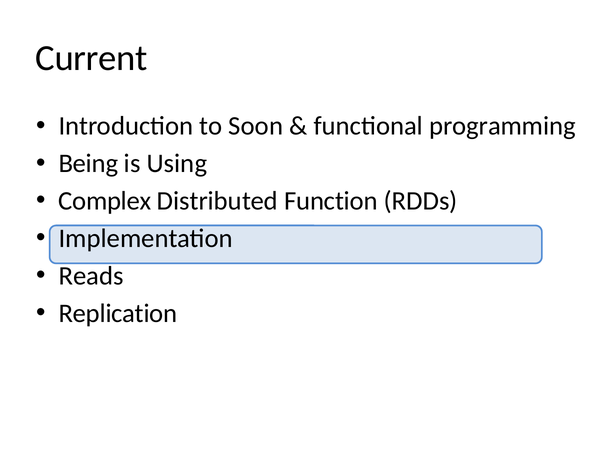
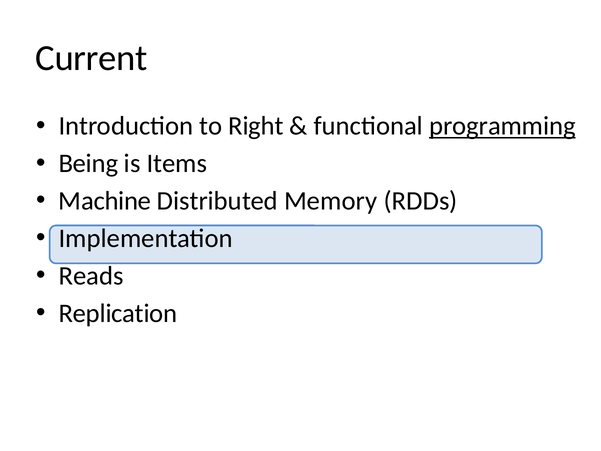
Soon: Soon -> Right
programming underline: none -> present
Using: Using -> Items
Complex: Complex -> Machine
Function: Function -> Memory
